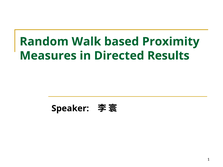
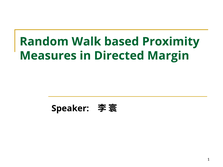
Results: Results -> Margin
